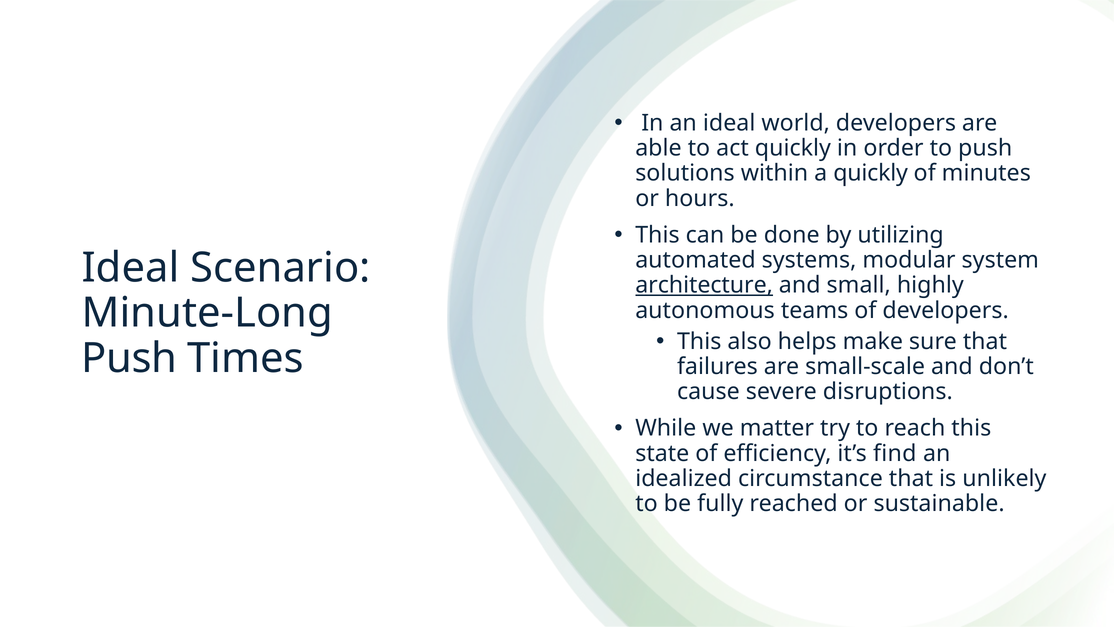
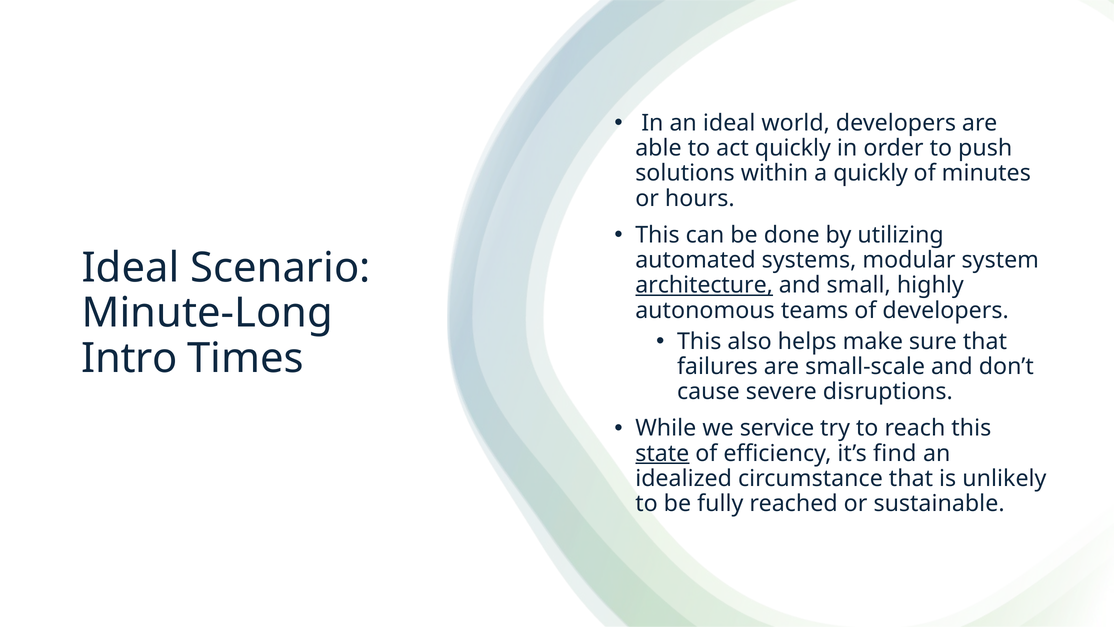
Push at (129, 358): Push -> Intro
matter: matter -> service
state underline: none -> present
